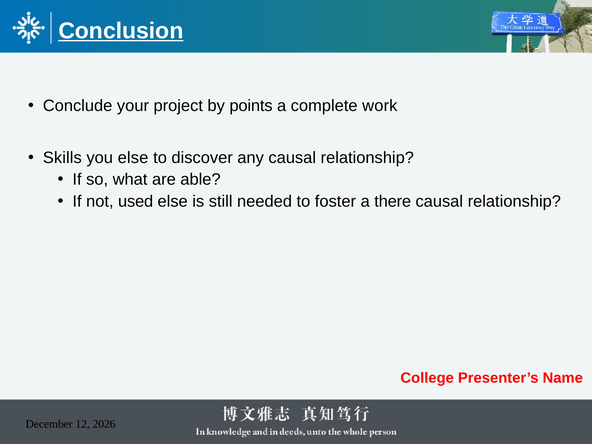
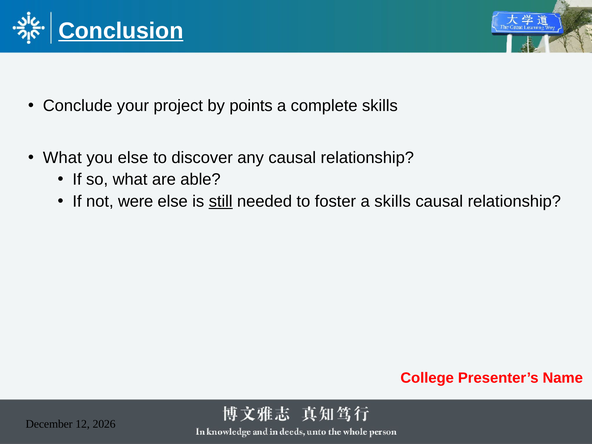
complete work: work -> skills
Skills at (62, 158): Skills -> What
used: used -> were
still underline: none -> present
a there: there -> skills
